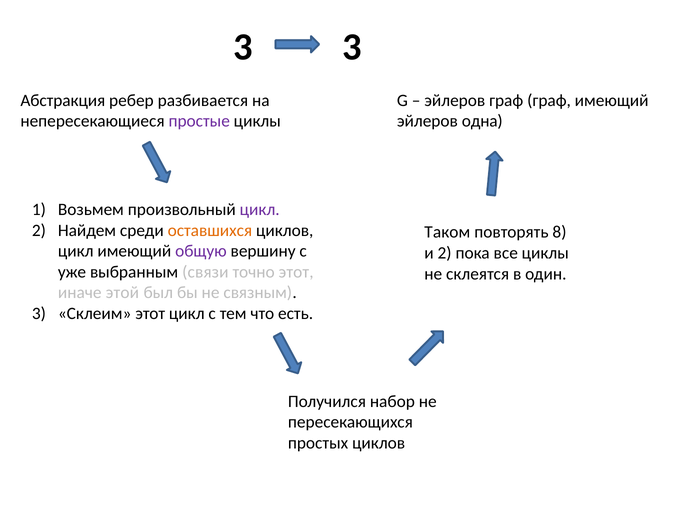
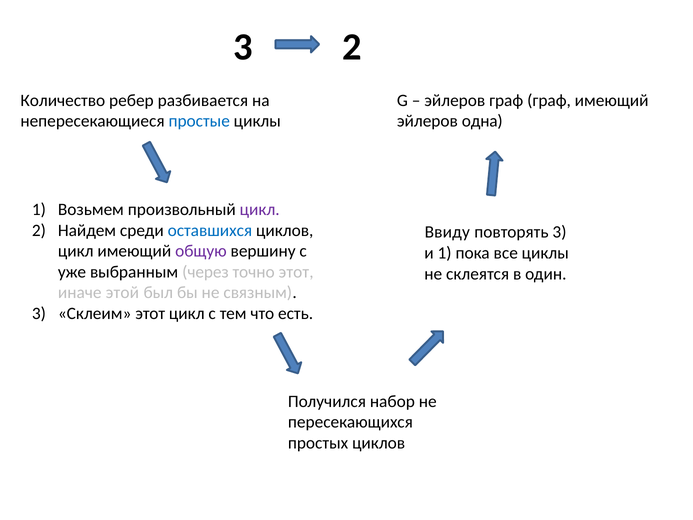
3 3: 3 -> 2
Абстракция: Абстракция -> Количество
простые colour: purple -> blue
оставшихся colour: orange -> blue
Таком: Таком -> Ввиду
повторять 8: 8 -> 3
и 2: 2 -> 1
связи: связи -> через
